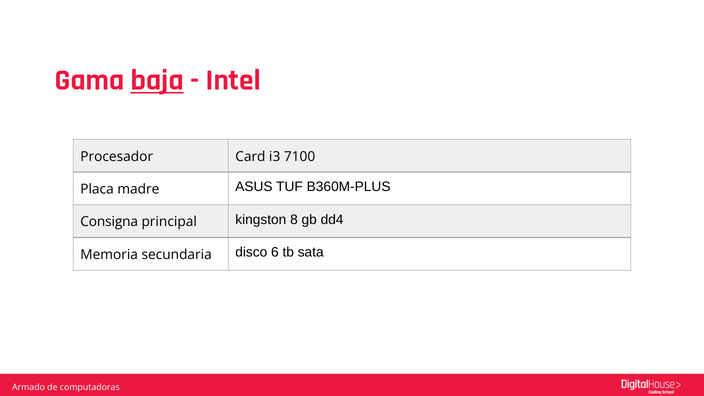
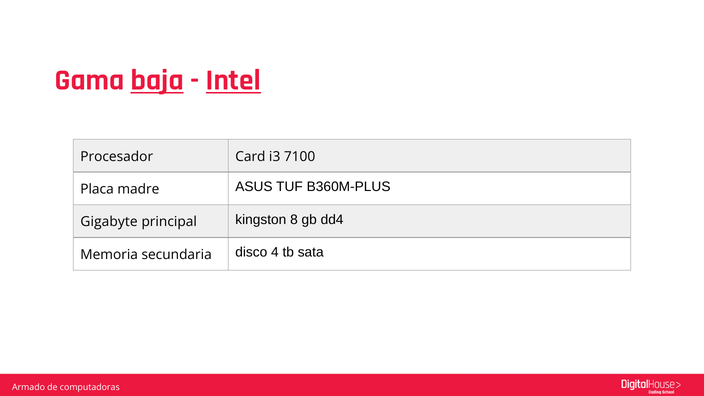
Intel underline: none -> present
Consigna: Consigna -> Gigabyte
6: 6 -> 4
